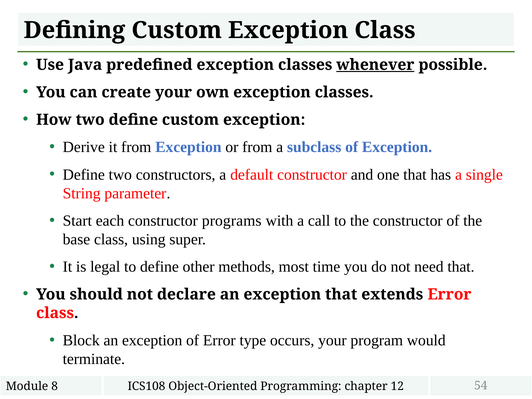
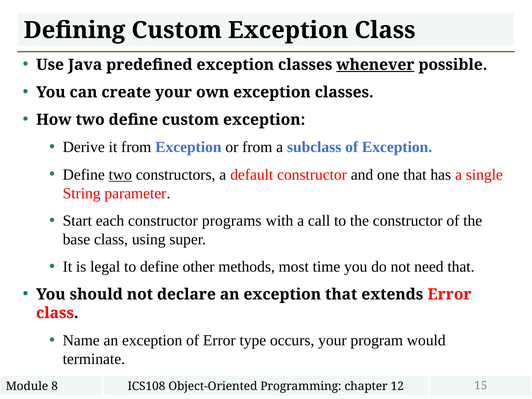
two at (120, 175) underline: none -> present
Block: Block -> Name
54: 54 -> 15
